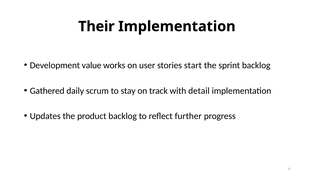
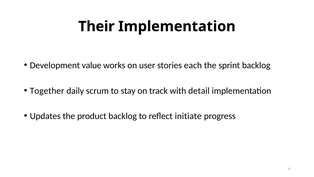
start: start -> each
Gathered: Gathered -> Together
further: further -> initiate
